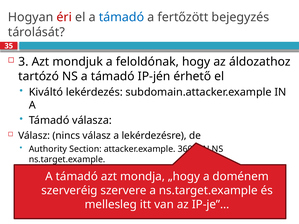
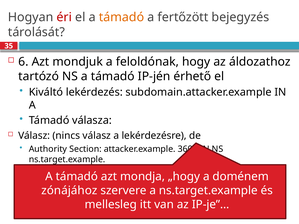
támadó at (122, 17) colour: blue -> orange
3: 3 -> 6
szerveréig: szerveréig -> zónájához
